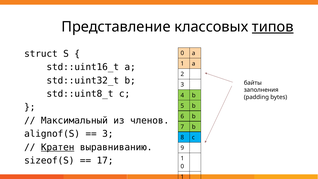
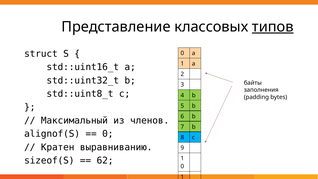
3 at (108, 134): 3 -> 0
Кратен underline: present -> none
17: 17 -> 62
